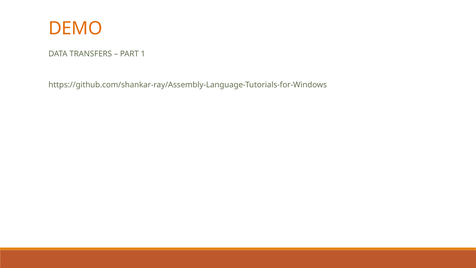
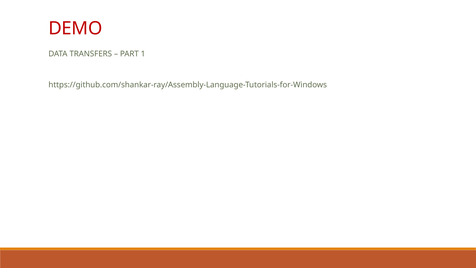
DEMO colour: orange -> red
